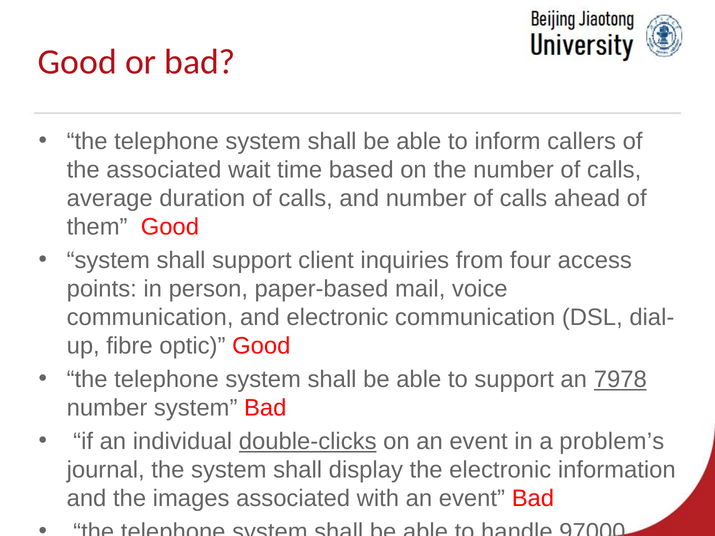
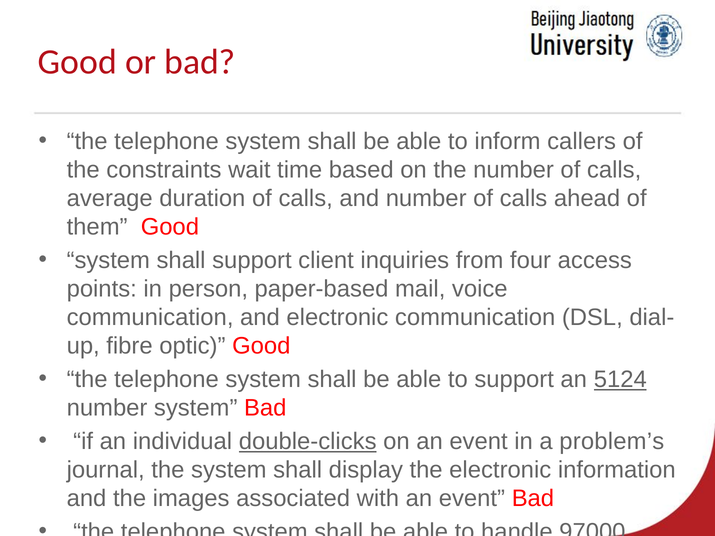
the associated: associated -> constraints
7978: 7978 -> 5124
